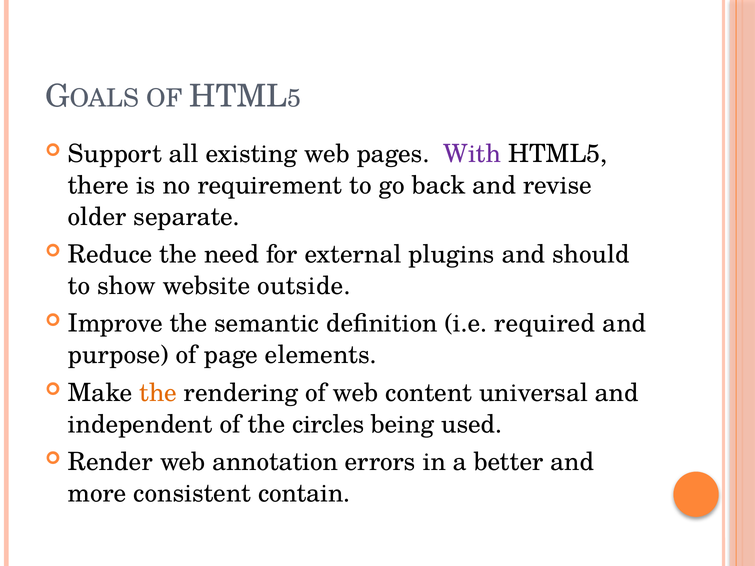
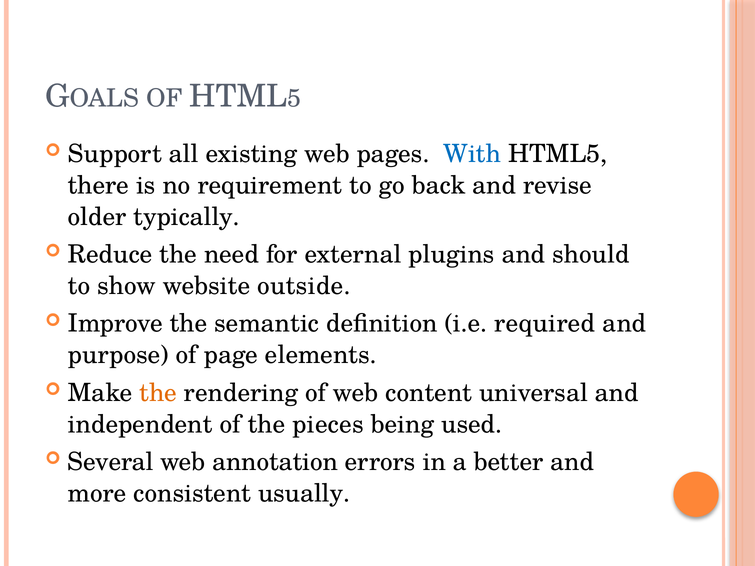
With colour: purple -> blue
separate: separate -> typically
circles: circles -> pieces
Render: Render -> Several
contain: contain -> usually
